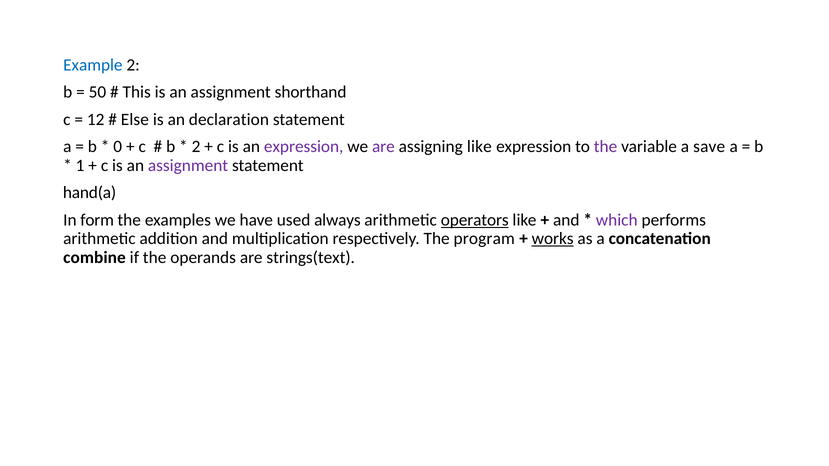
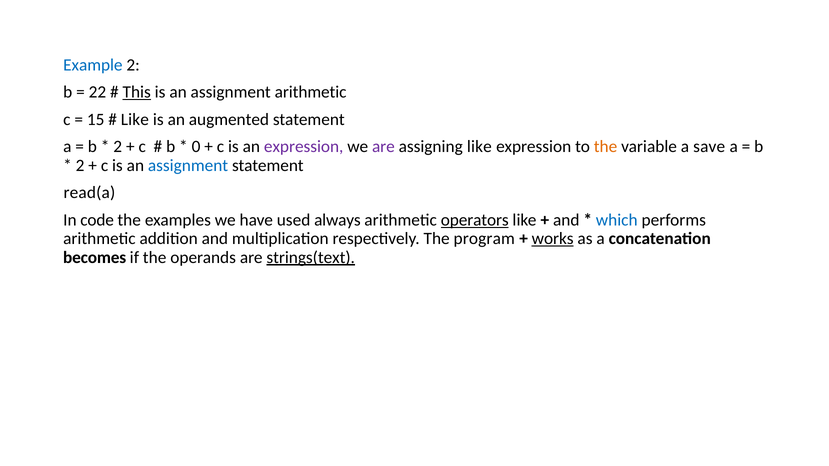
50: 50 -> 22
This underline: none -> present
assignment shorthand: shorthand -> arithmetic
12: 12 -> 15
Else at (135, 120): Else -> Like
declaration: declaration -> augmented
0 at (118, 147): 0 -> 2
2 at (196, 147): 2 -> 0
the at (606, 147) colour: purple -> orange
1 at (80, 165): 1 -> 2
assignment at (188, 165) colour: purple -> blue
hand(a: hand(a -> read(a
form: form -> code
which colour: purple -> blue
combine: combine -> becomes
strings(text underline: none -> present
